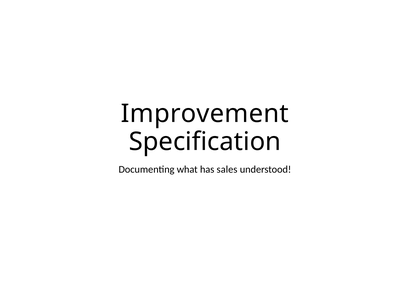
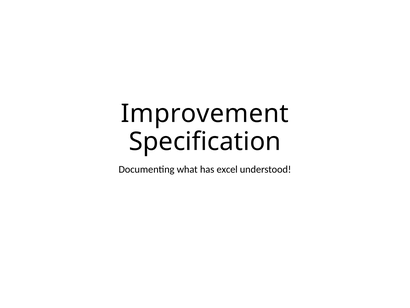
sales: sales -> excel
